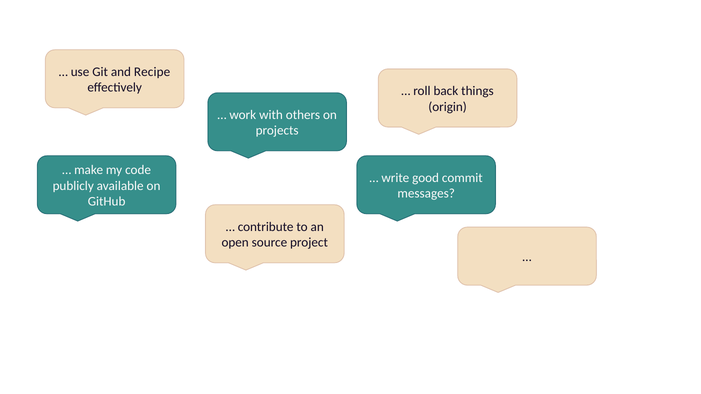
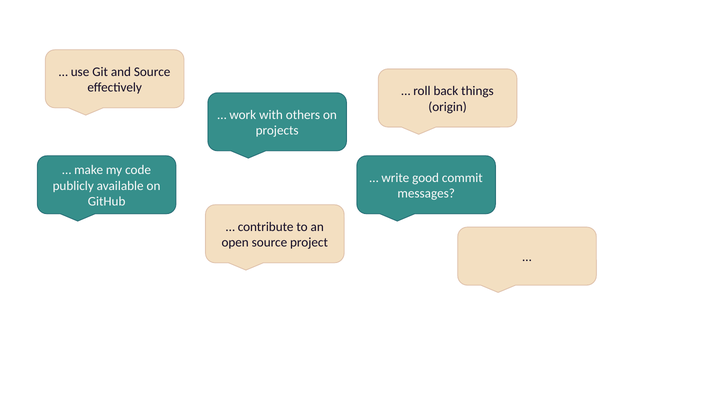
and Recipe: Recipe -> Source
